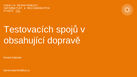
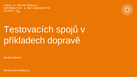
obsahující: obsahující -> příkladech
